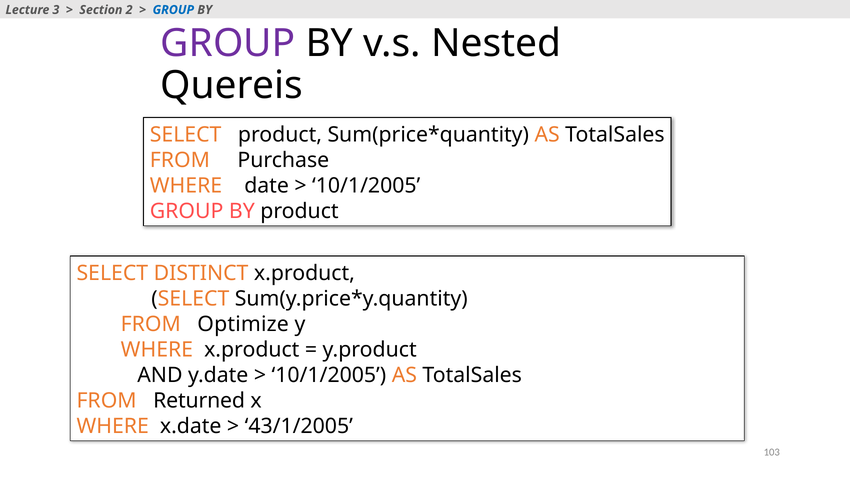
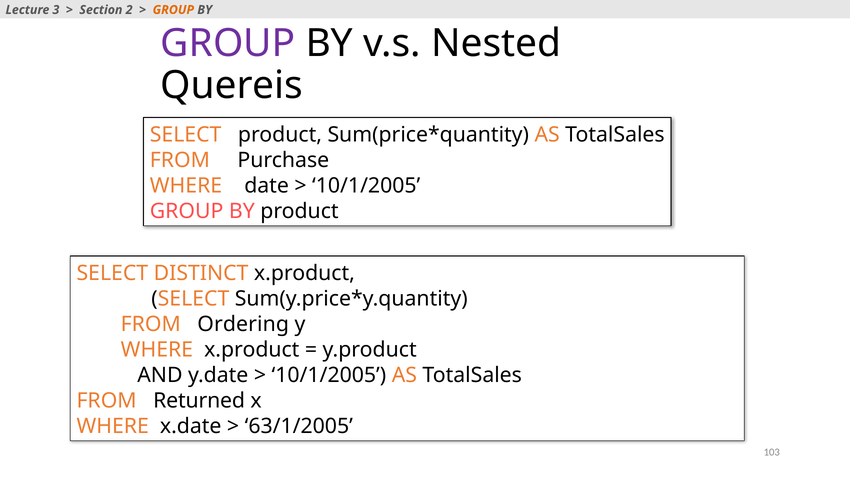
GROUP at (173, 10) colour: blue -> orange
Optimize: Optimize -> Ordering
43/1/2005: 43/1/2005 -> 63/1/2005
